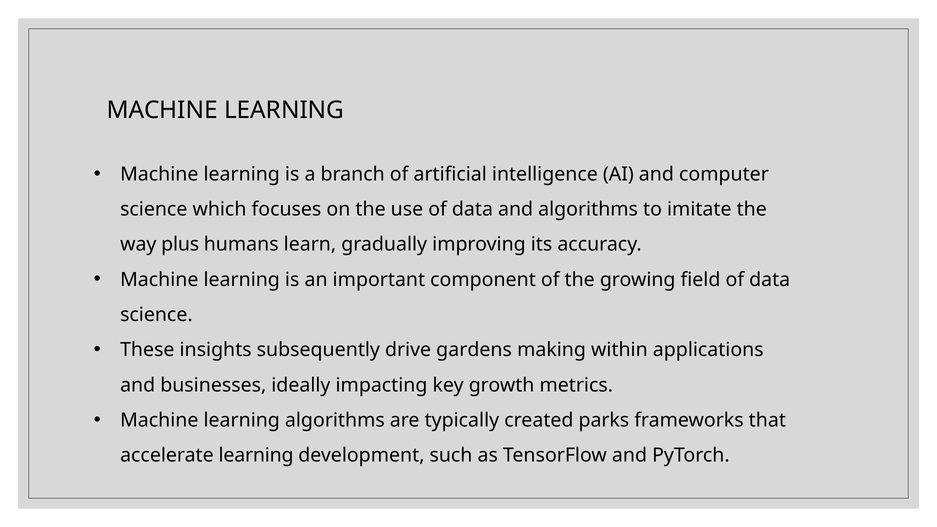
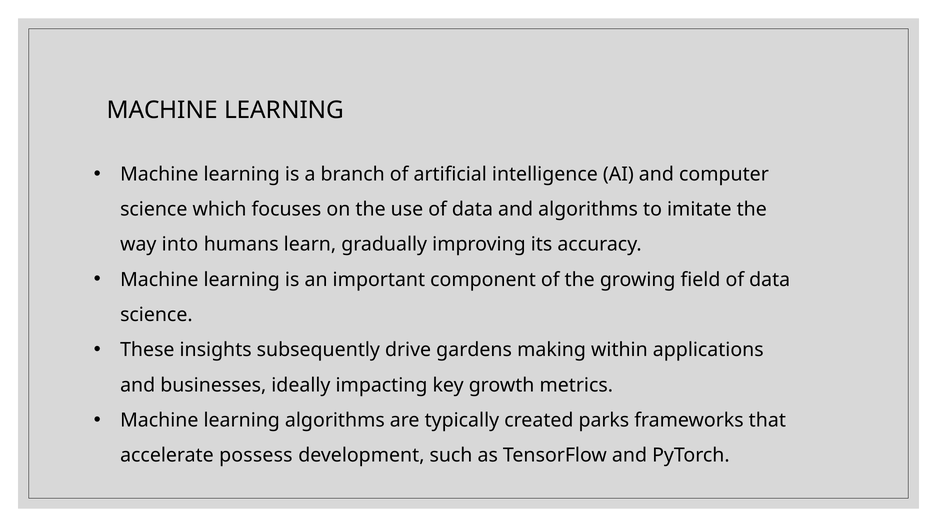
plus: plus -> into
accelerate learning: learning -> possess
